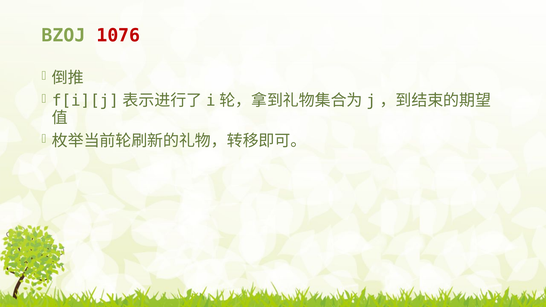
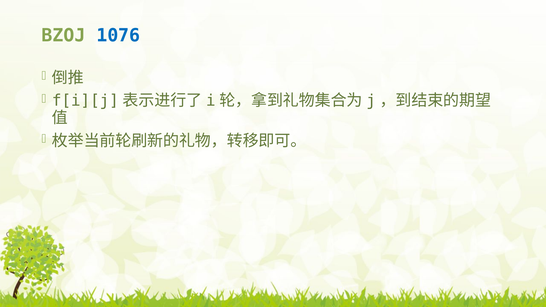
1076 colour: red -> blue
